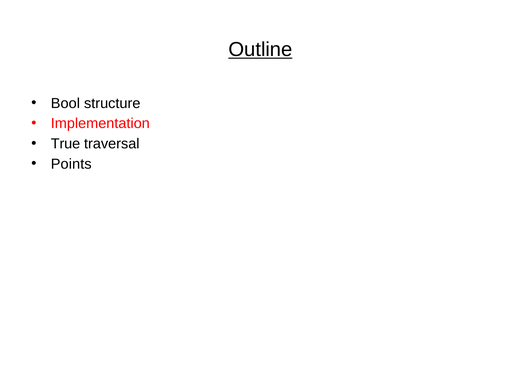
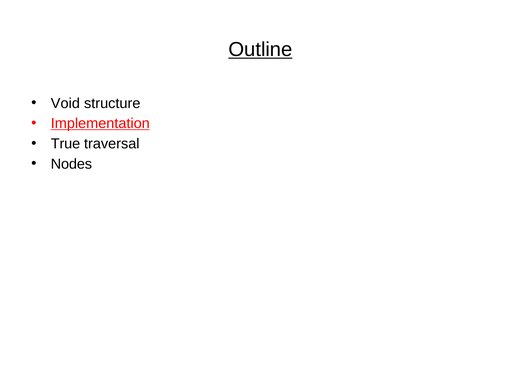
Bool: Bool -> Void
Implementation underline: none -> present
Points: Points -> Nodes
